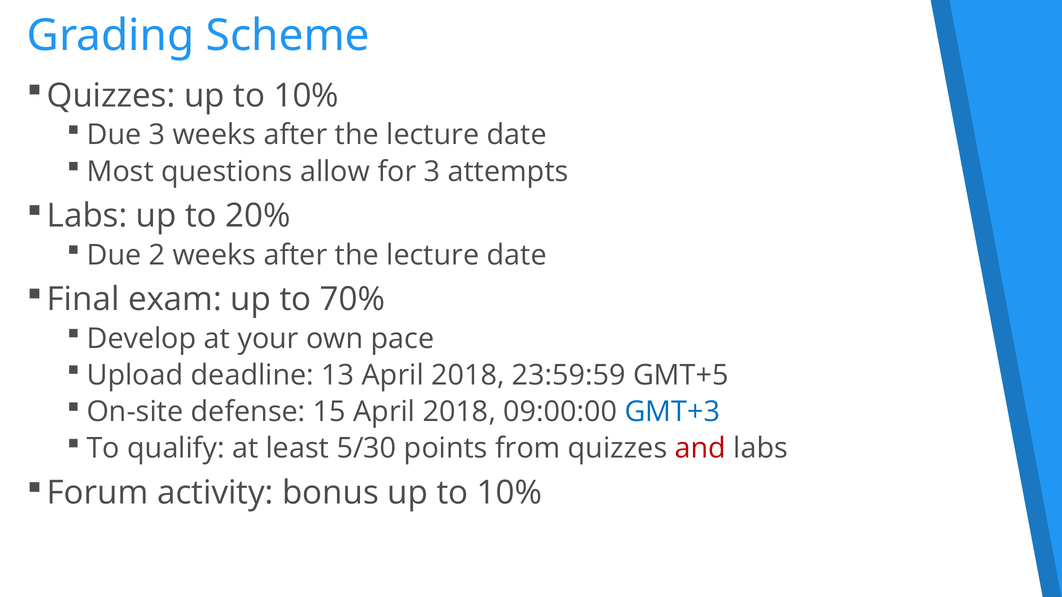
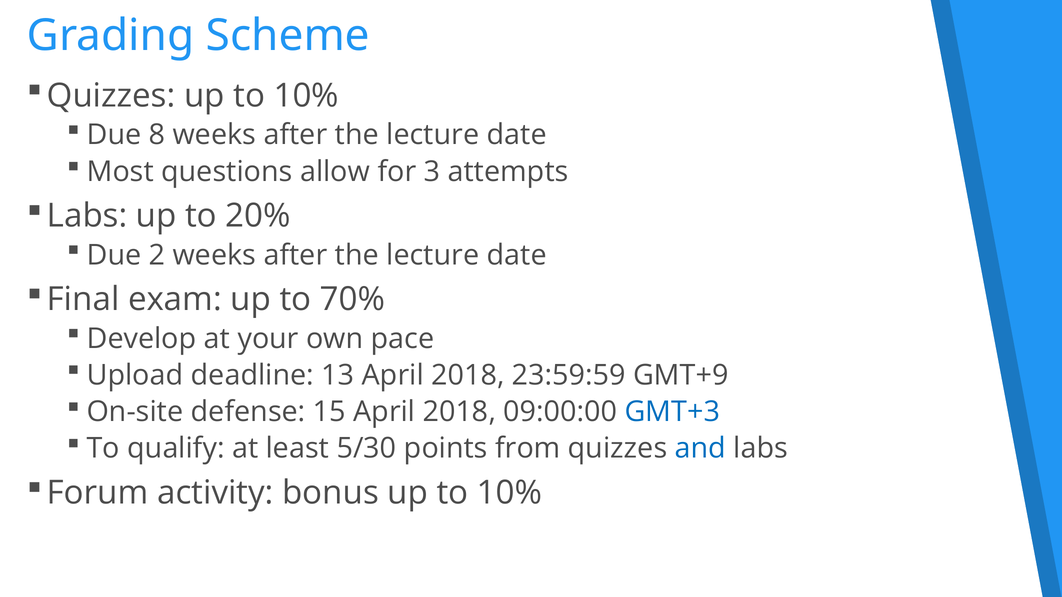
Due 3: 3 -> 8
GMT+5: GMT+5 -> GMT+9
and colour: red -> blue
